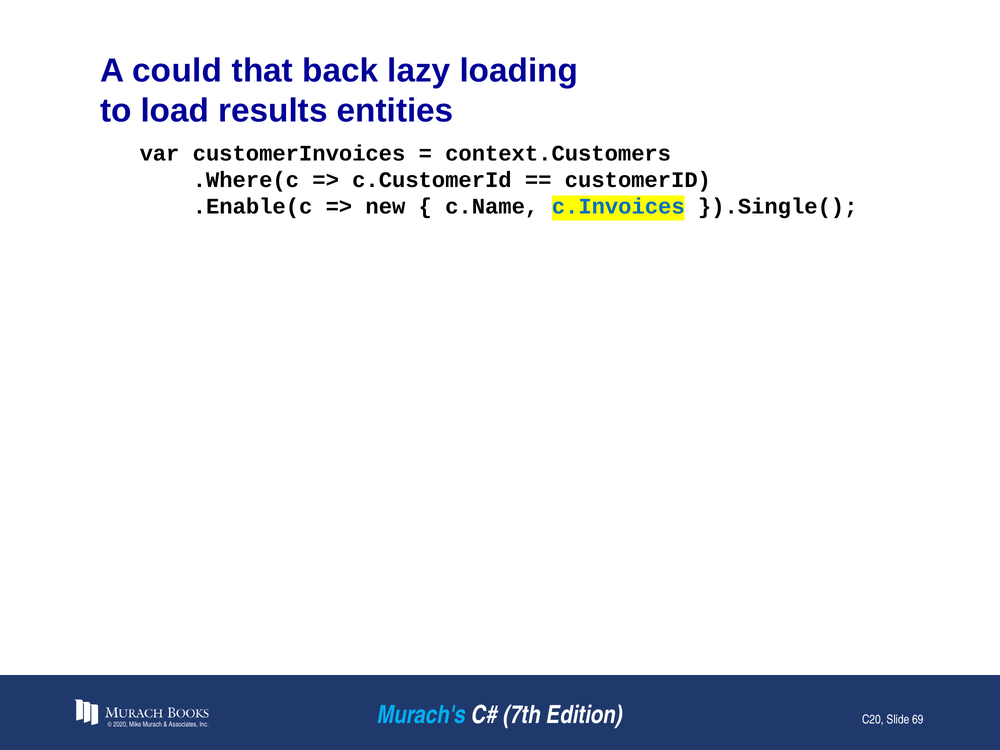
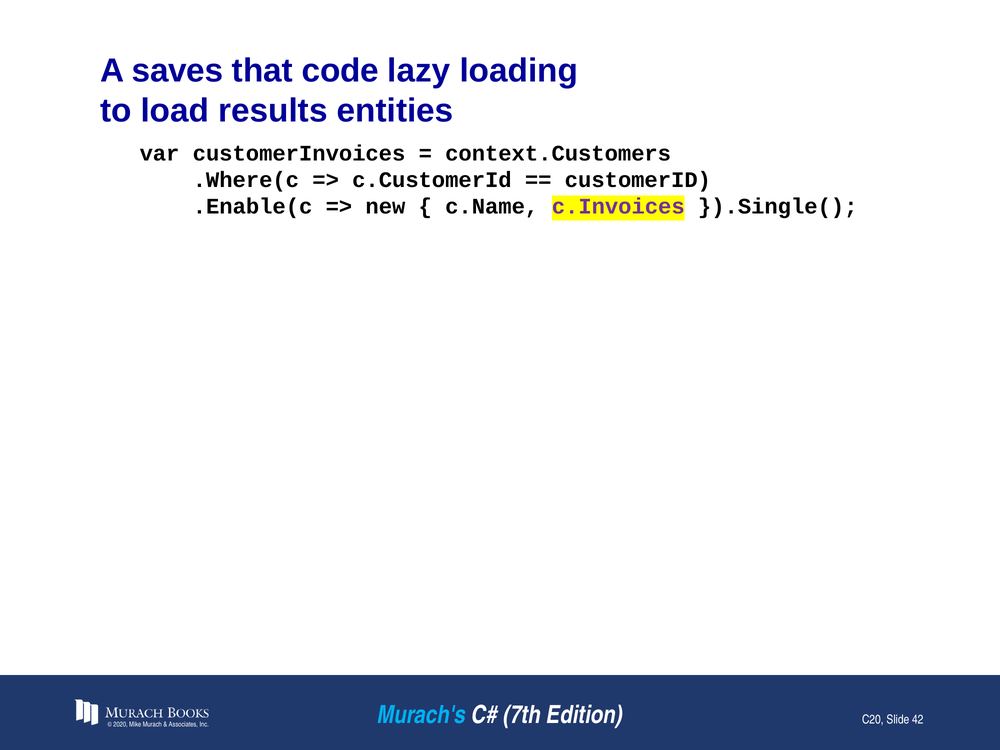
could: could -> saves
back: back -> code
c.Invoices colour: blue -> purple
69: 69 -> 42
